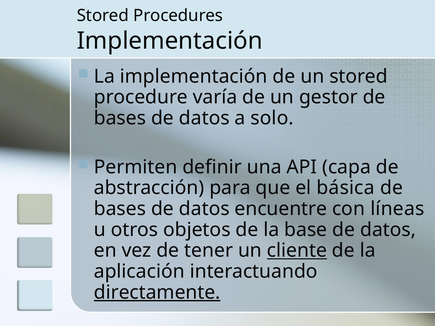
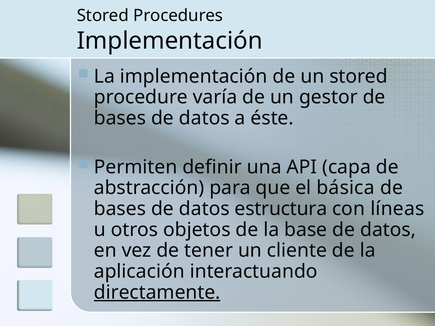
solo: solo -> éste
encuentre: encuentre -> estructura
cliente underline: present -> none
